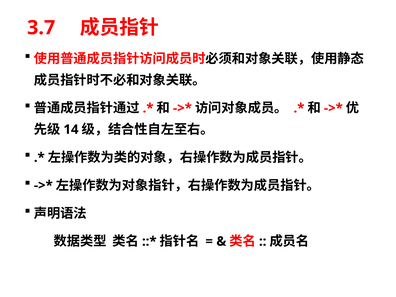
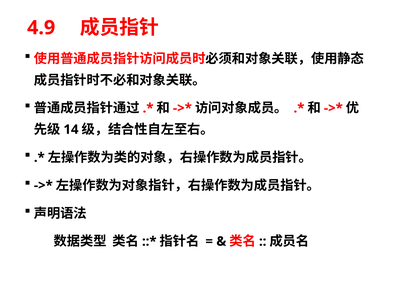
3.7: 3.7 -> 4.9
